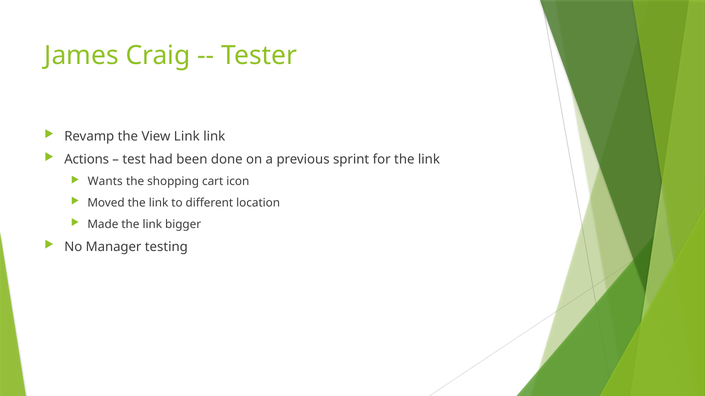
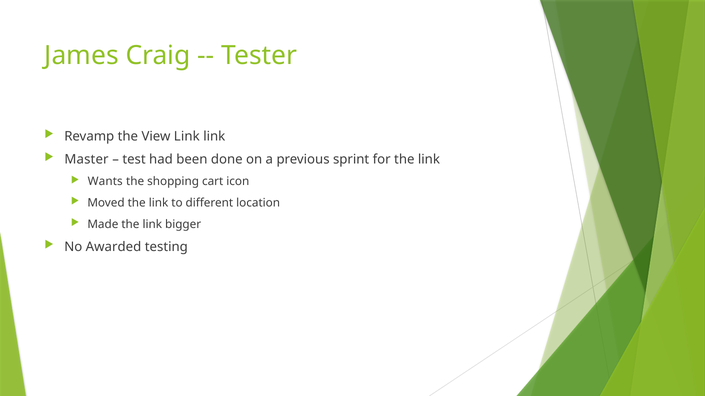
Actions: Actions -> Master
Manager: Manager -> Awarded
